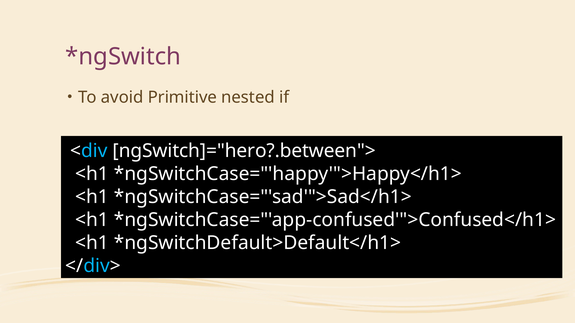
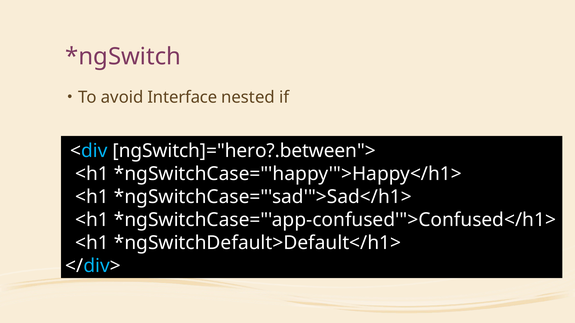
Primitive: Primitive -> Interface
